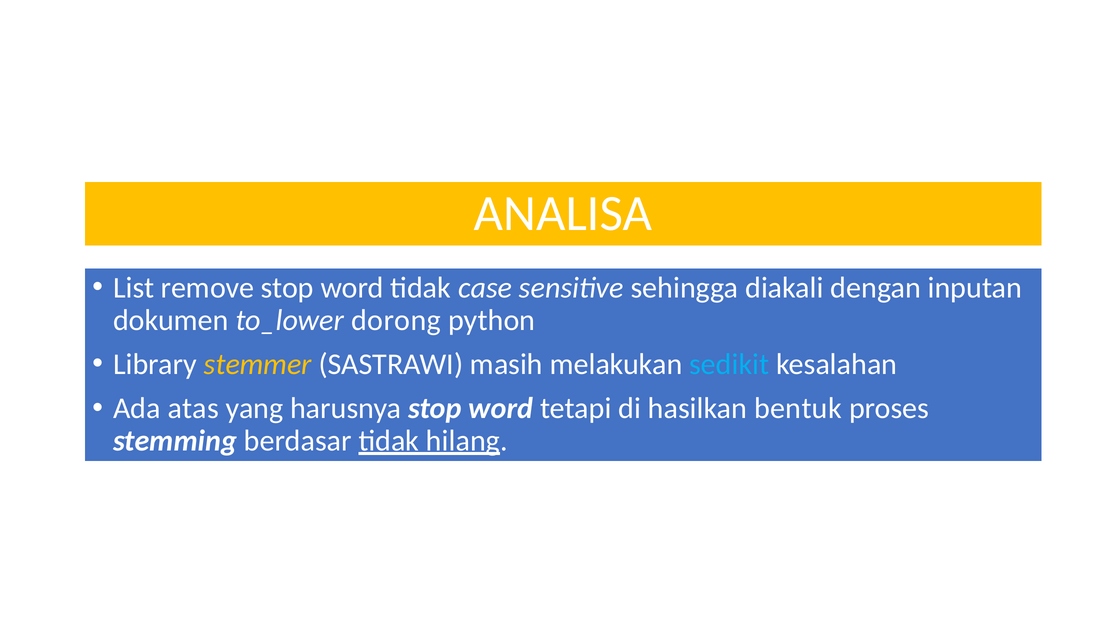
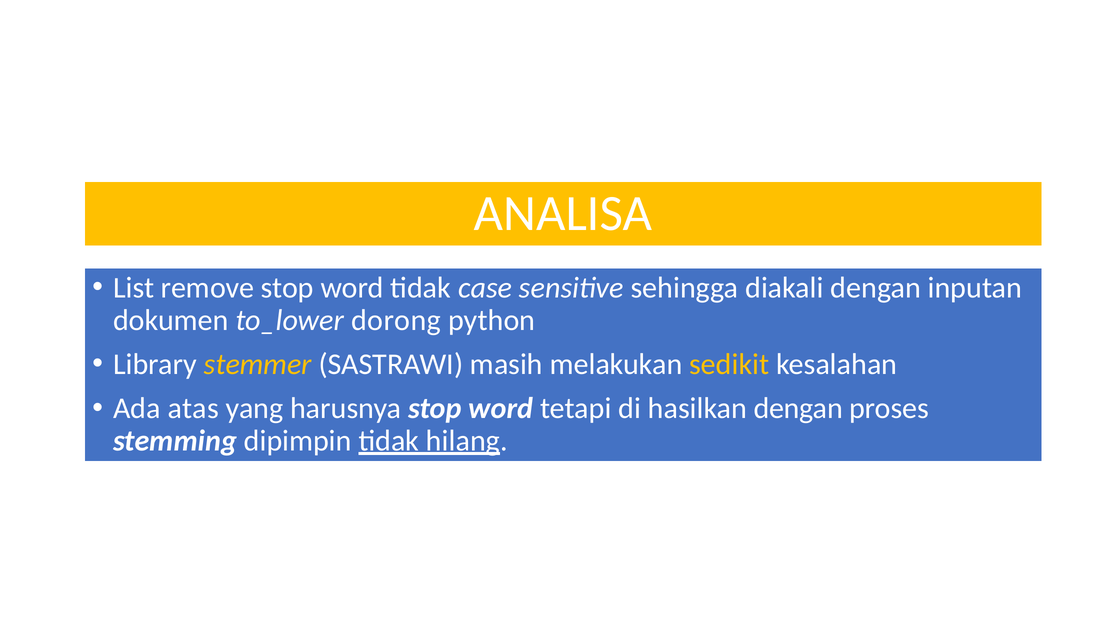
sedikit colour: light blue -> yellow
hasilkan bentuk: bentuk -> dengan
berdasar: berdasar -> dipimpin
